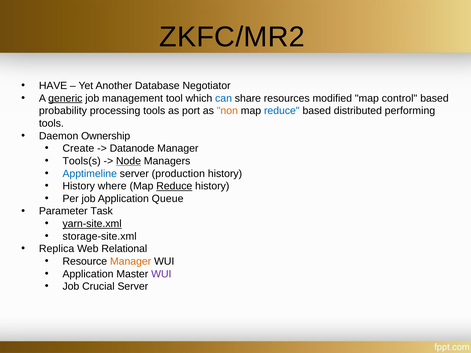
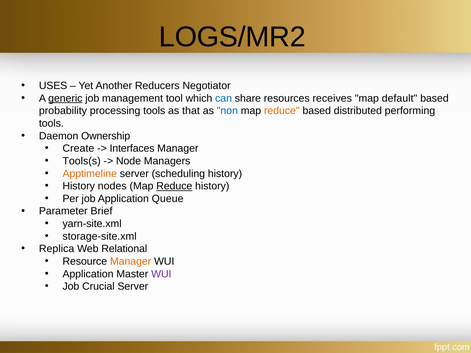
ZKFC/MR2: ZKFC/MR2 -> LOGS/MR2
HAVE: HAVE -> USES
Database: Database -> Reducers
modified: modified -> receives
control: control -> default
port: port -> that
non colour: orange -> blue
reduce at (282, 111) colour: blue -> orange
Datanode: Datanode -> Interfaces
Node underline: present -> none
Apptimeline colour: blue -> orange
production: production -> scheduling
where: where -> nodes
Task: Task -> Brief
yarn-site.xml underline: present -> none
